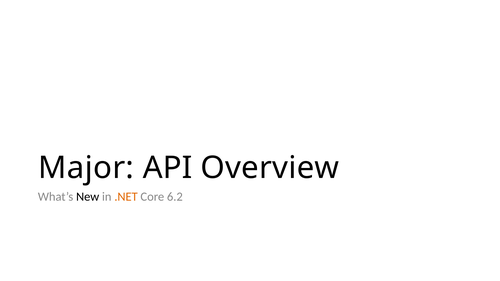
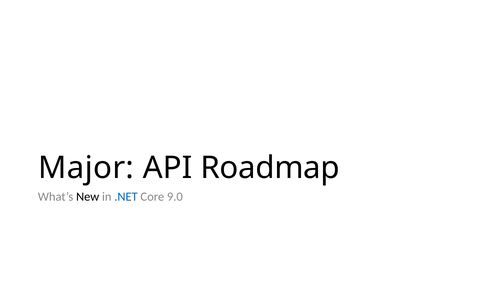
Overview: Overview -> Roadmap
.NET colour: orange -> blue
6.2: 6.2 -> 9.0
